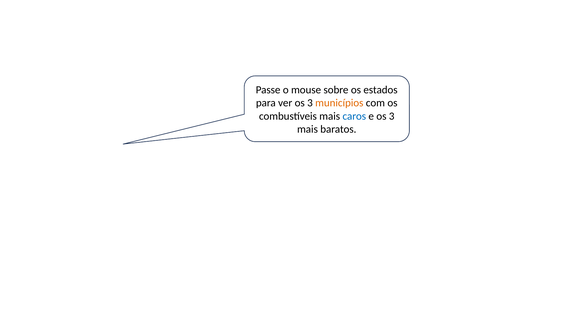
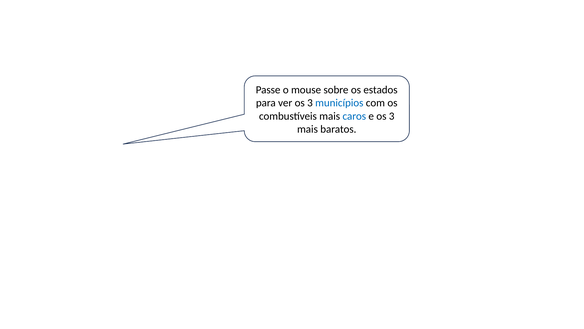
municípios colour: orange -> blue
